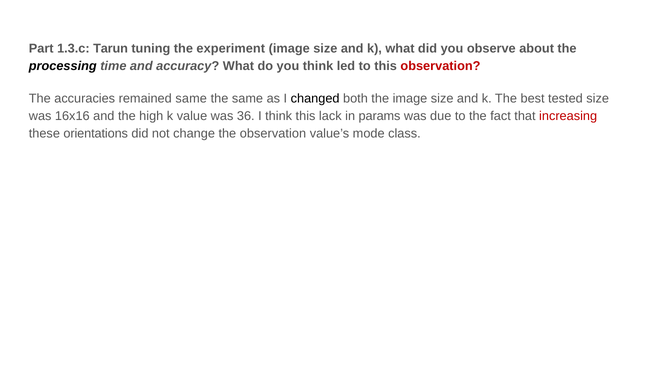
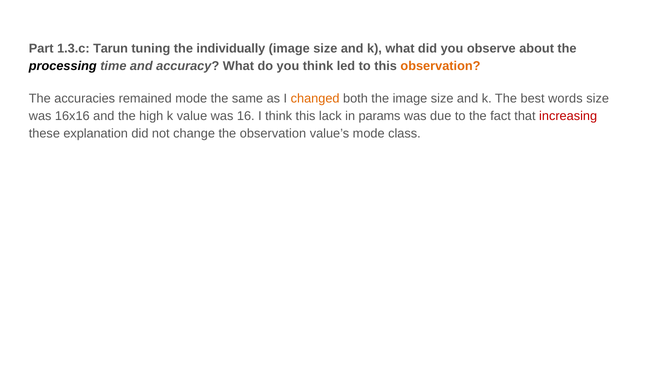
experiment: experiment -> individually
observation at (440, 66) colour: red -> orange
remained same: same -> mode
changed colour: black -> orange
tested: tested -> words
36: 36 -> 16
orientations: orientations -> explanation
